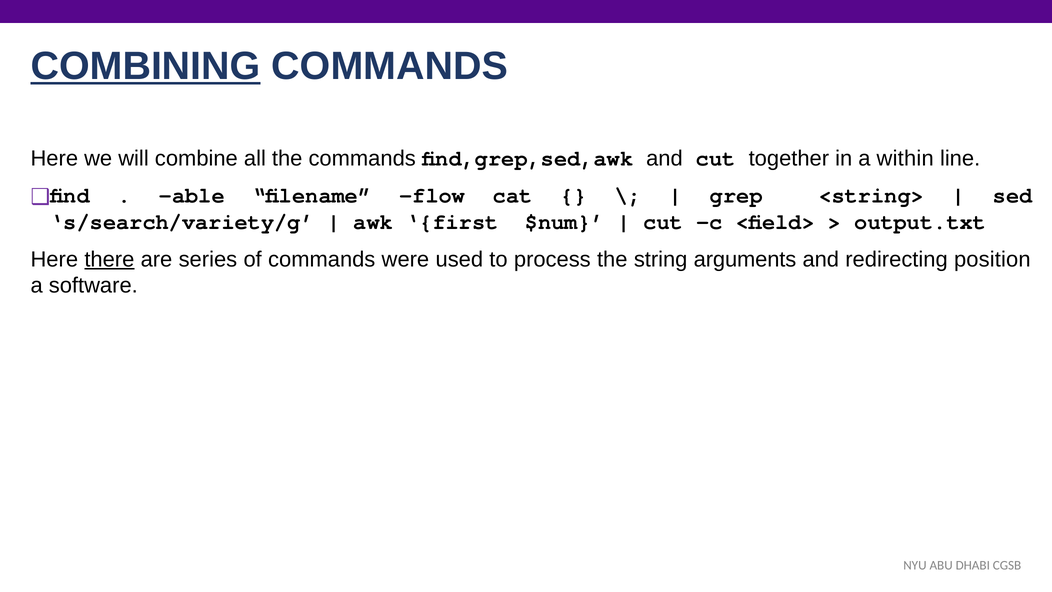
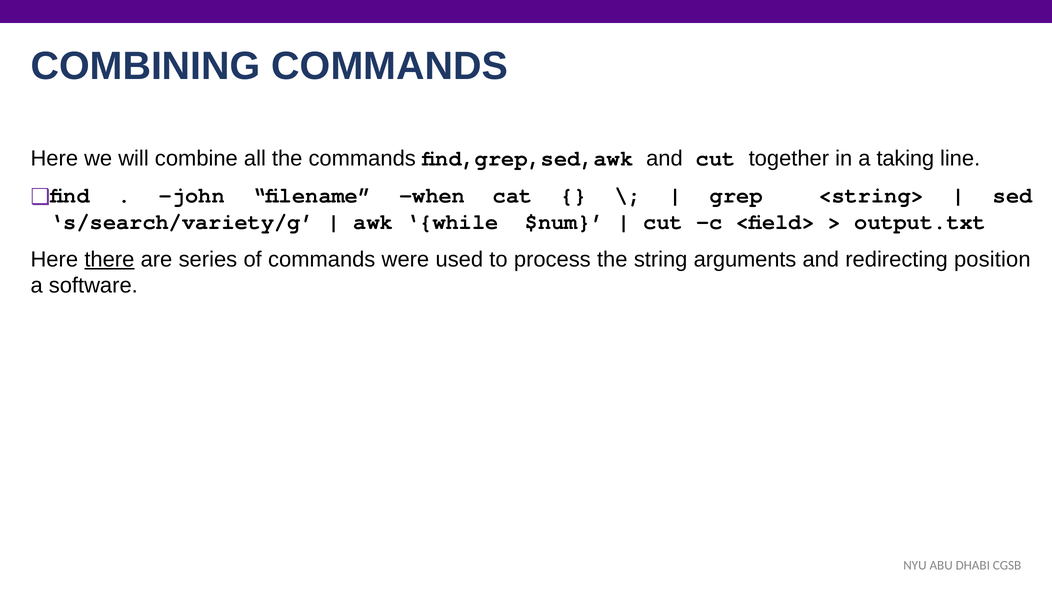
COMBINING underline: present -> none
within: within -> taking
able: able -> john
flow: flow -> when
first: first -> while
